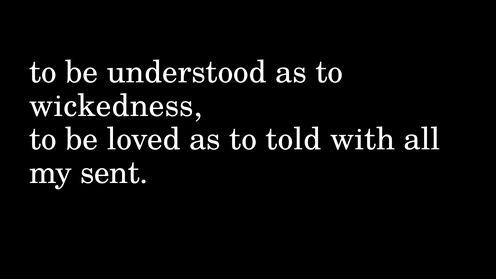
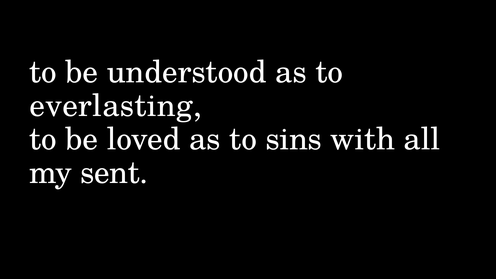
wickedness: wickedness -> everlasting
told: told -> sins
